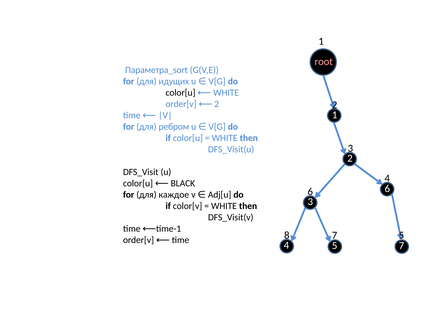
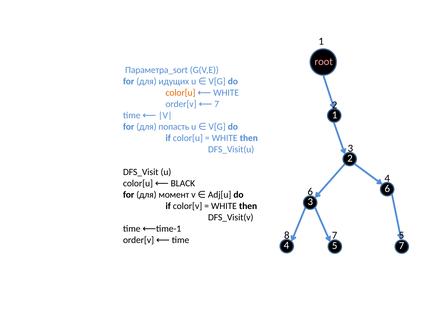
color[u at (180, 93) colour: black -> orange
order[v 2: 2 -> 7
ребром: ребром -> попасть
каждое: каждое -> момент
